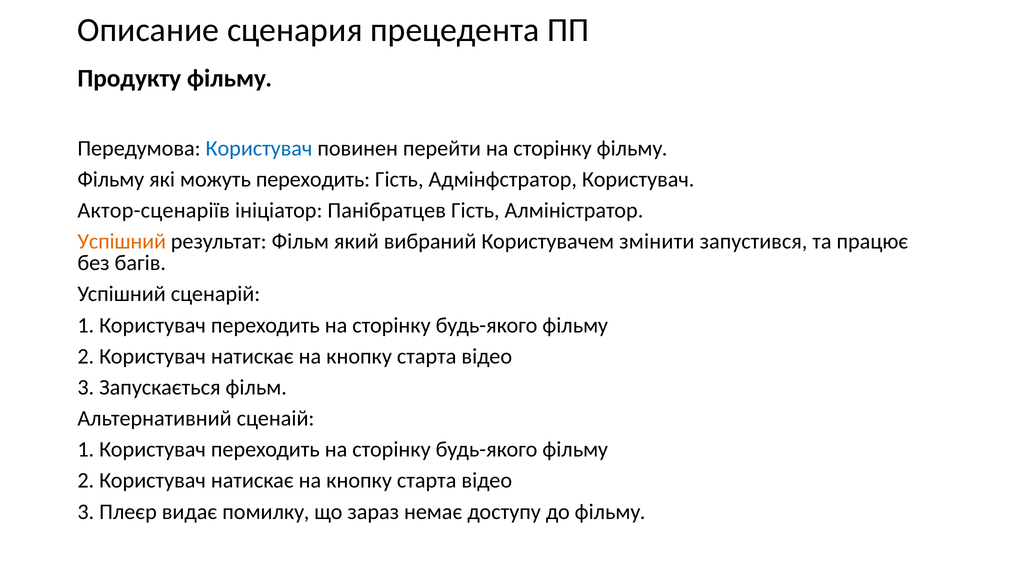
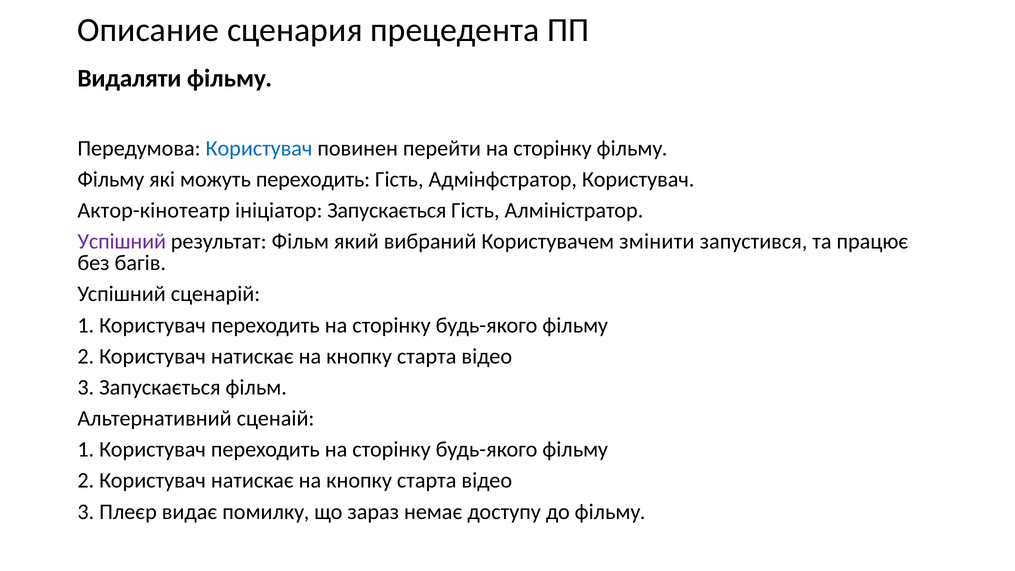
Продукту: Продукту -> Видаляти
Актор-сценаріїв: Актор-сценаріїв -> Актор-кiнотеатр
ініціатор Панiбратцев: Панiбратцев -> Запускається
Успішний at (122, 241) colour: orange -> purple
